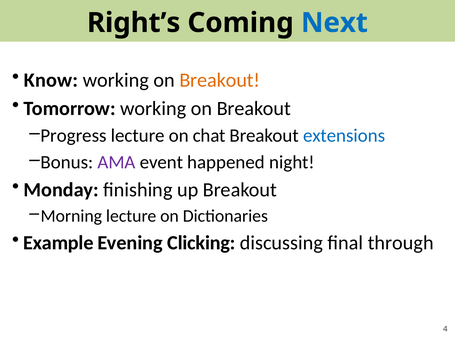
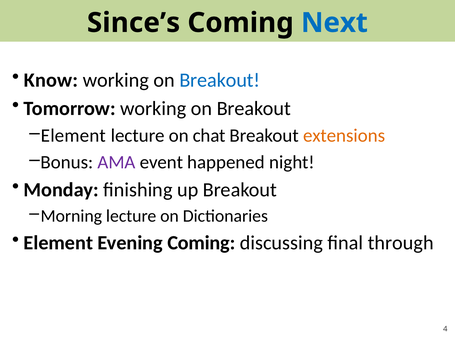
Right’s: Right’s -> Since’s
Breakout at (220, 80) colour: orange -> blue
Progress at (74, 136): Progress -> Element
extensions colour: blue -> orange
Example at (58, 243): Example -> Element
Evening Clicking: Clicking -> Coming
